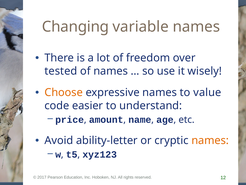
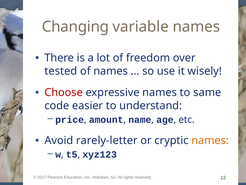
Choose colour: orange -> red
value: value -> same
ability-letter: ability-letter -> rarely-letter
